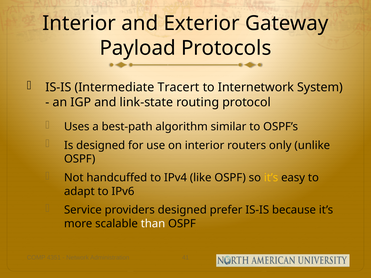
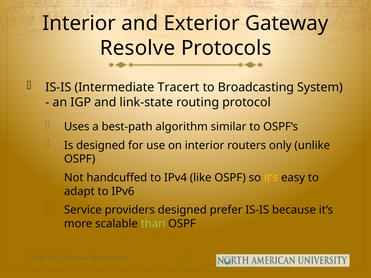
Payload: Payload -> Resolve
Internetwork: Internetwork -> Broadcasting
than colour: white -> light green
